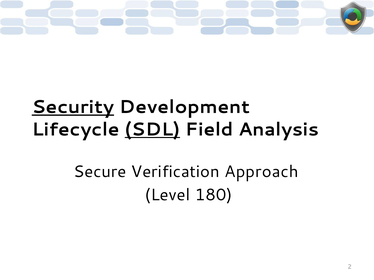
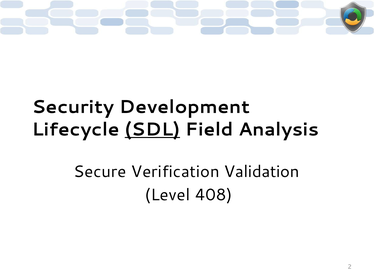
Security underline: present -> none
Approach: Approach -> Validation
180: 180 -> 408
